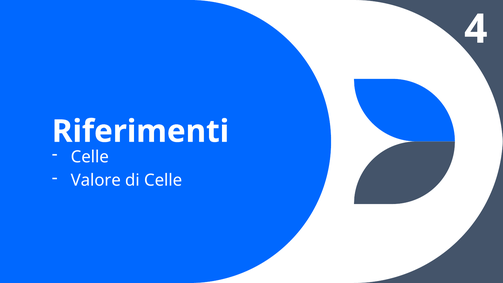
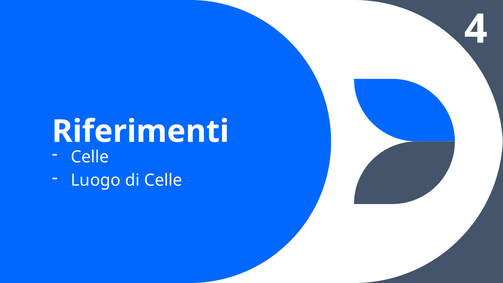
Valore: Valore -> Luogo
